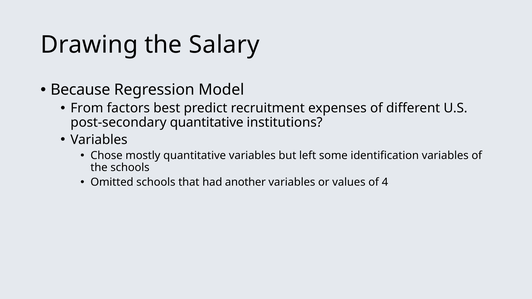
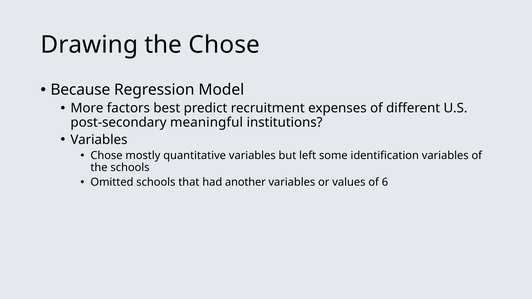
the Salary: Salary -> Chose
From: From -> More
post-secondary quantitative: quantitative -> meaningful
4: 4 -> 6
